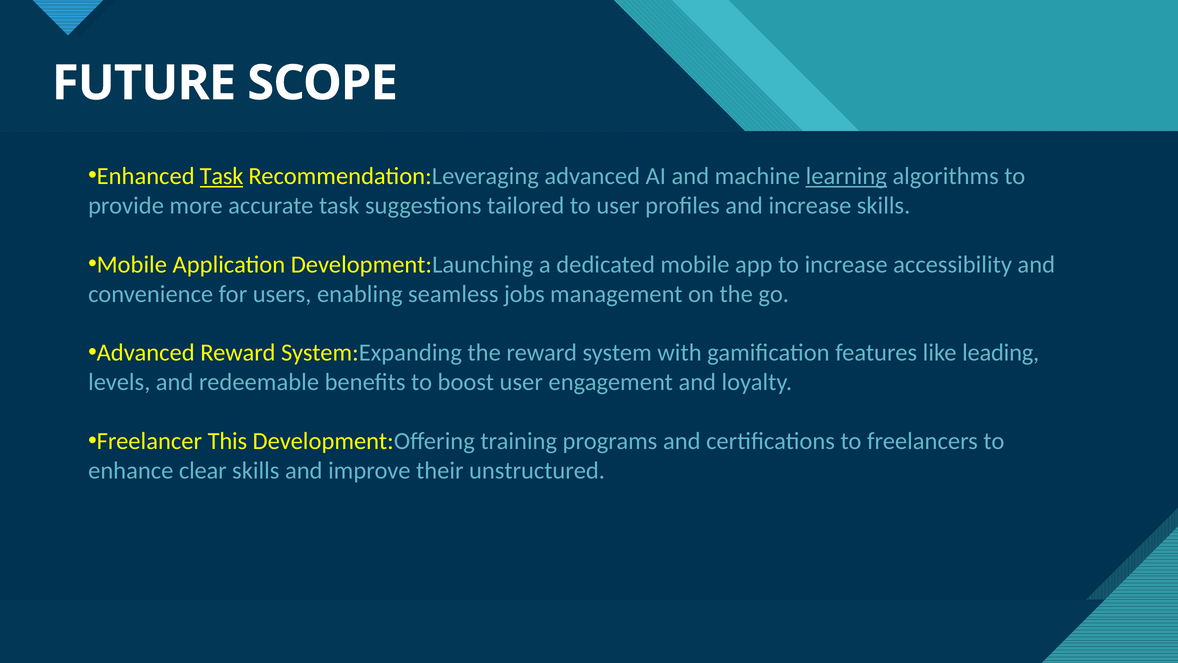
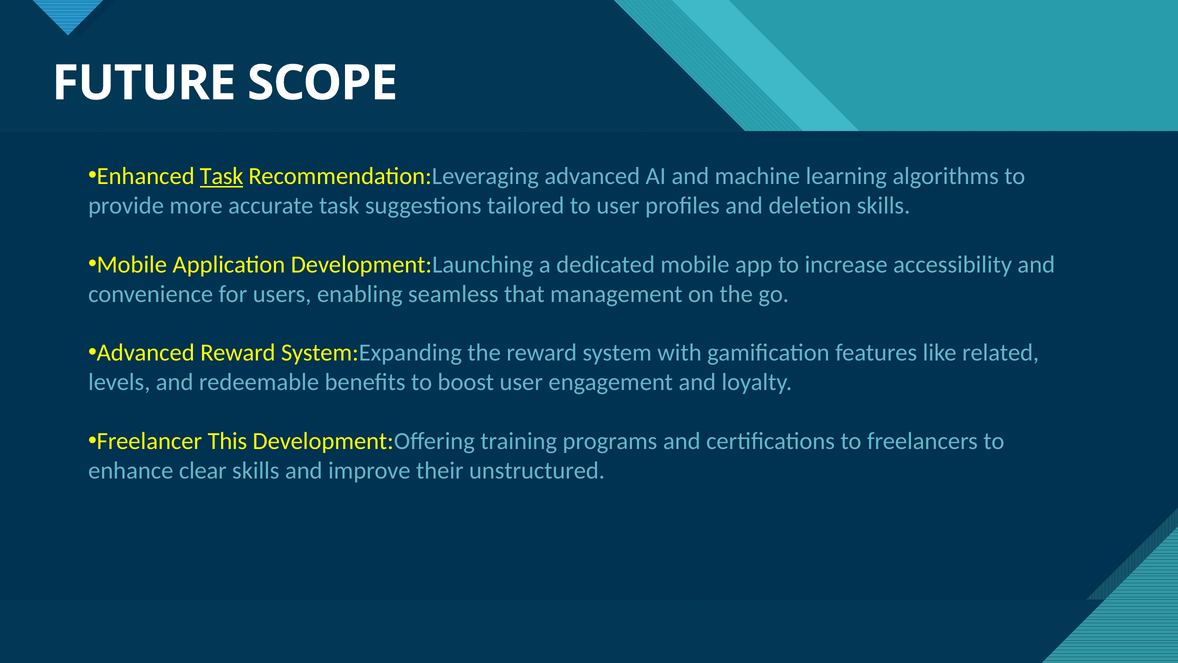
learning underline: present -> none
and increase: increase -> deletion
jobs: jobs -> that
leading: leading -> related
